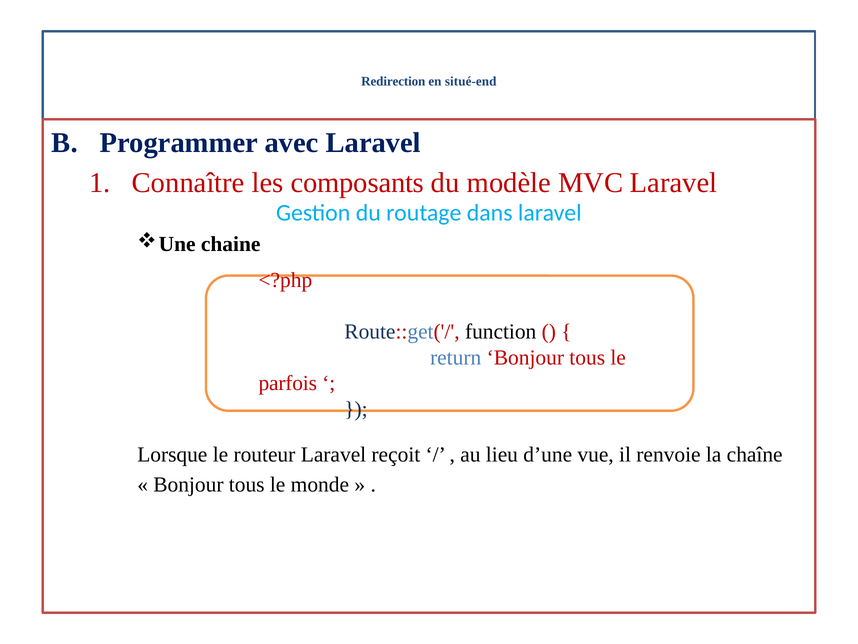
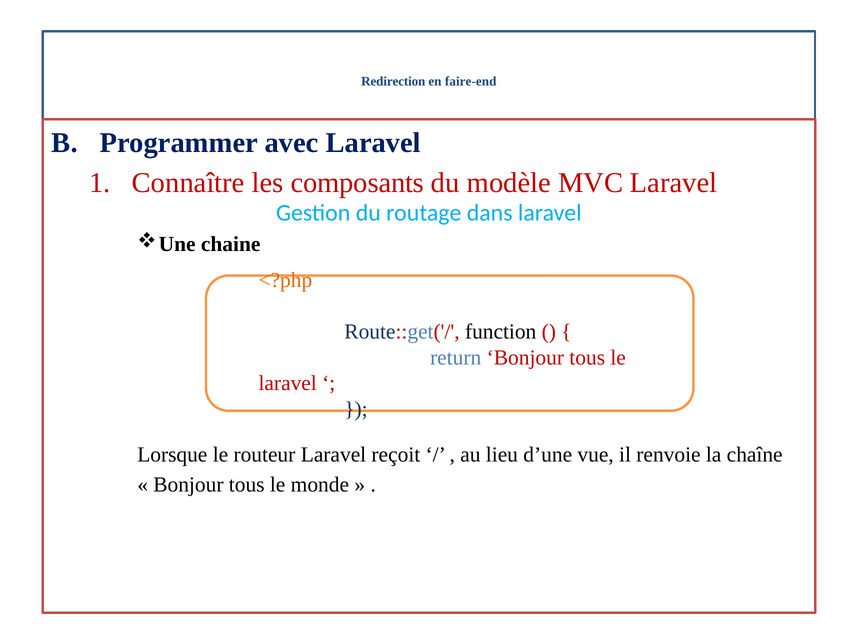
situé-end: situé-end -> faire-end
<?php colour: red -> orange
parfois at (288, 383): parfois -> laravel
